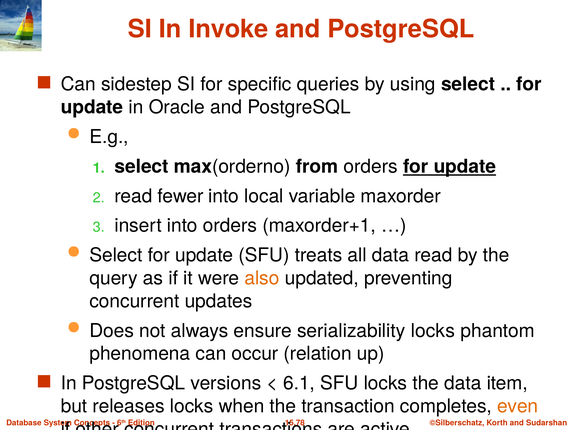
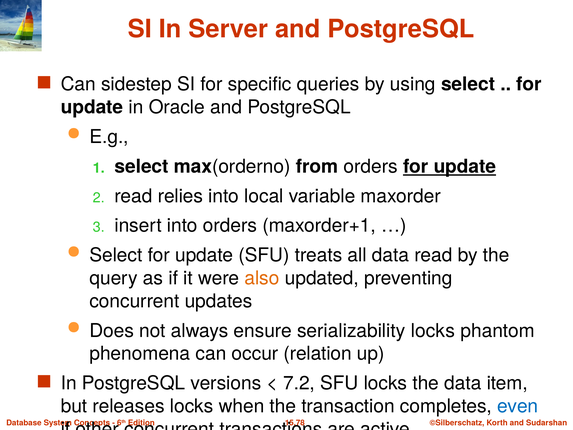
Invoke: Invoke -> Server
fewer: fewer -> relies
6.1: 6.1 -> 7.2
even colour: orange -> blue
